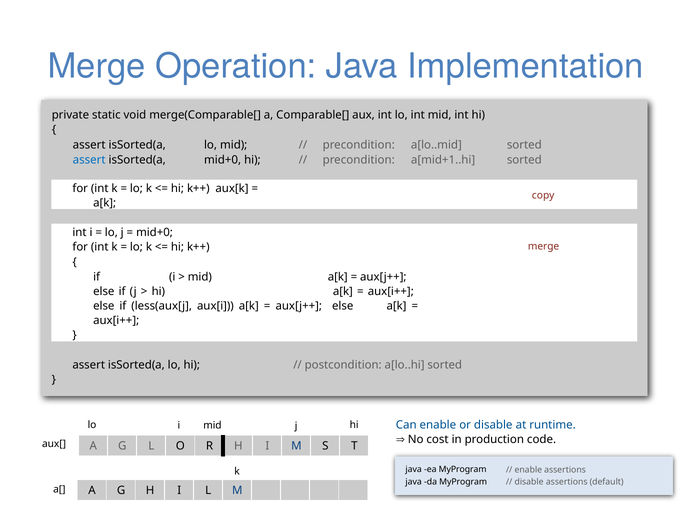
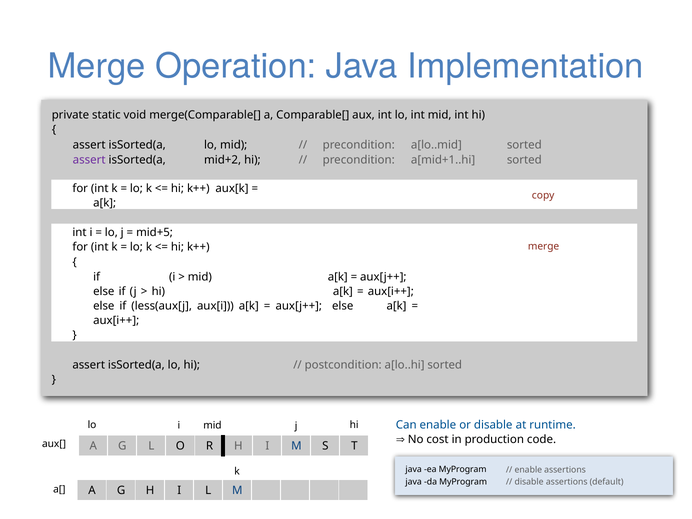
assert at (89, 160) colour: blue -> purple
isSorted(a mid+0: mid+0 -> mid+2
mid+0 at (155, 232): mid+0 -> mid+5
